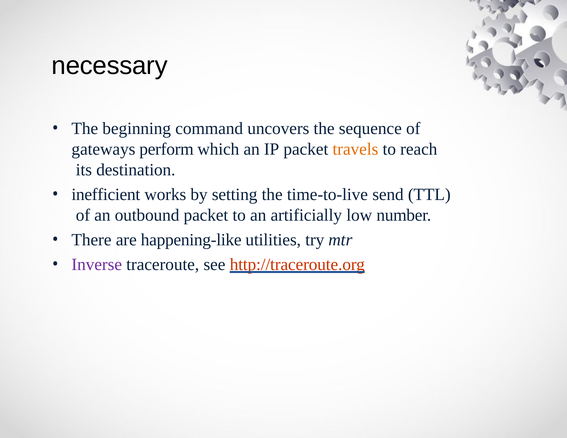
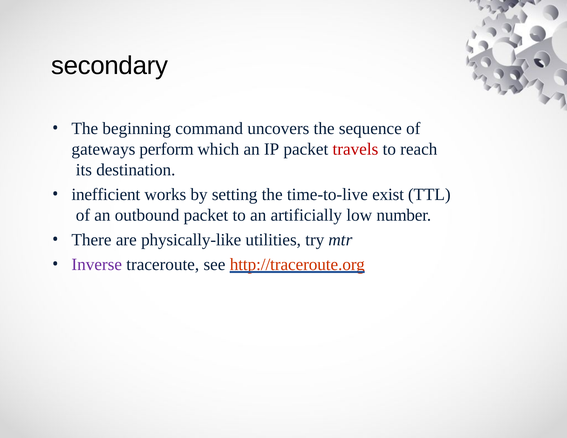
necessary: necessary -> secondary
travels colour: orange -> red
send: send -> exist
happening-like: happening-like -> physically-like
